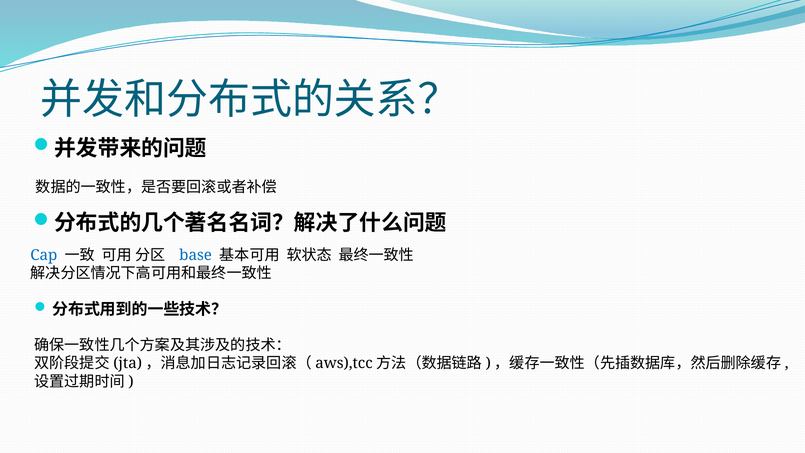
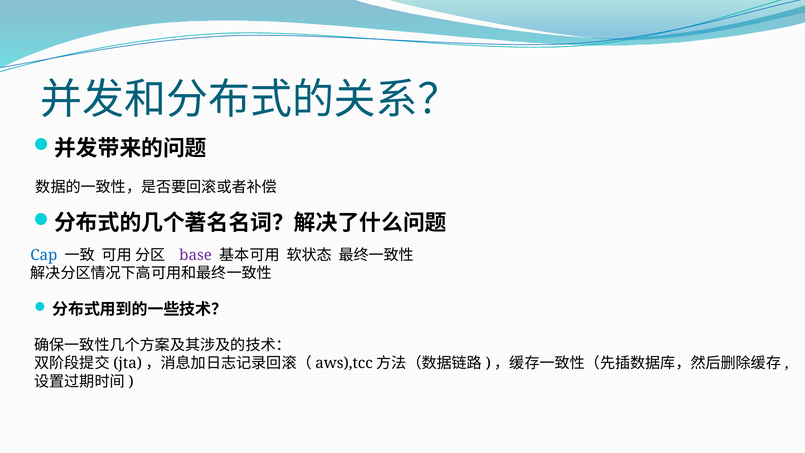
base colour: blue -> purple
